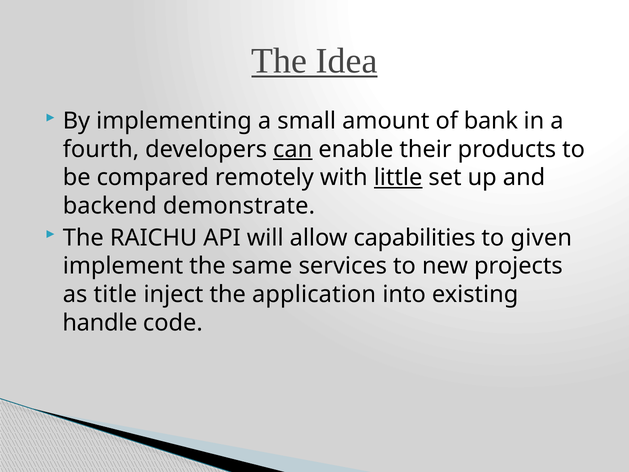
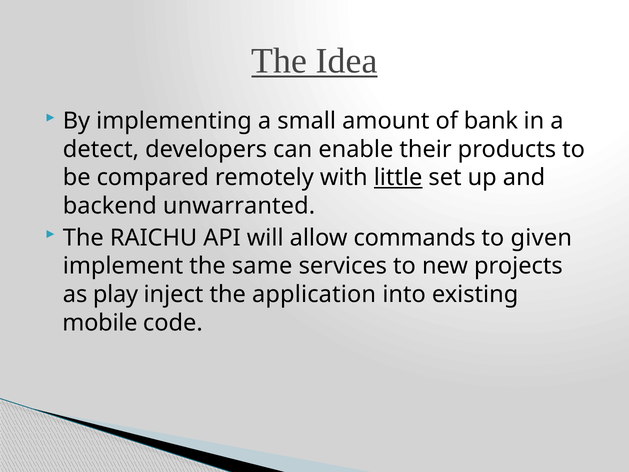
fourth: fourth -> detect
can underline: present -> none
demonstrate: demonstrate -> unwarranted
capabilities: capabilities -> commands
title: title -> play
handle: handle -> mobile
